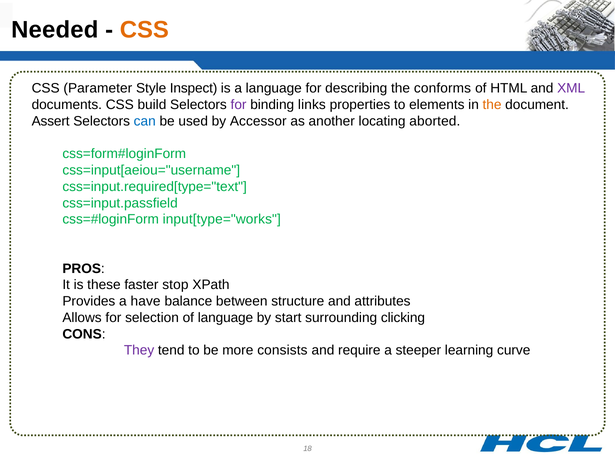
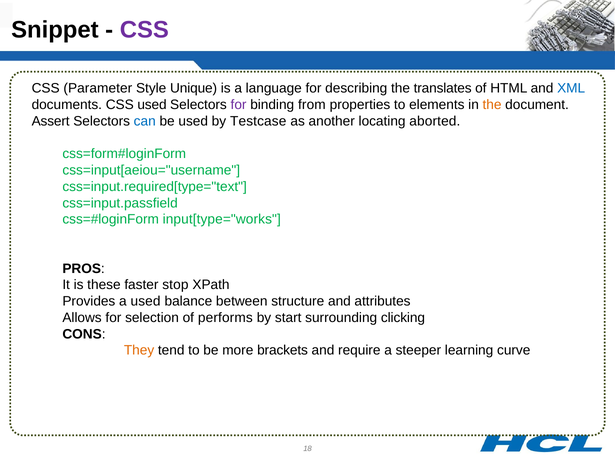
Needed: Needed -> Snippet
CSS at (144, 30) colour: orange -> purple
Inspect: Inspect -> Unique
conforms: conforms -> translates
XML colour: purple -> blue
CSS build: build -> used
links: links -> from
Accessor: Accessor -> Testcase
a have: have -> used
of language: language -> performs
They colour: purple -> orange
consists: consists -> brackets
